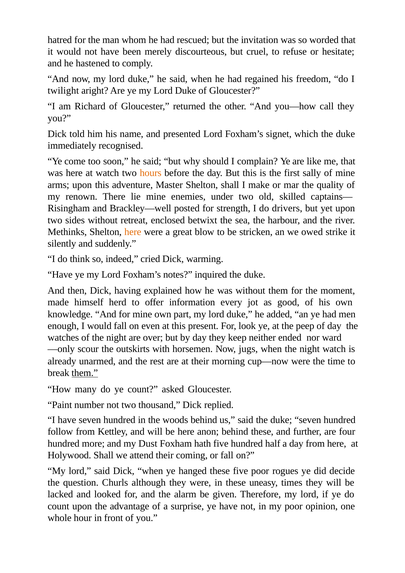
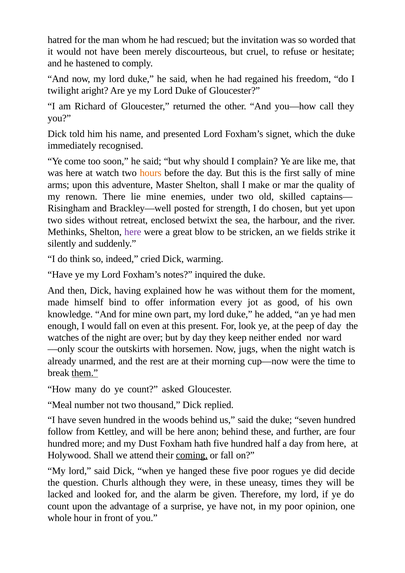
drivers: drivers -> chosen
here at (133, 232) colour: orange -> purple
owed: owed -> fields
herd: herd -> bind
Paint: Paint -> Meal
coming underline: none -> present
